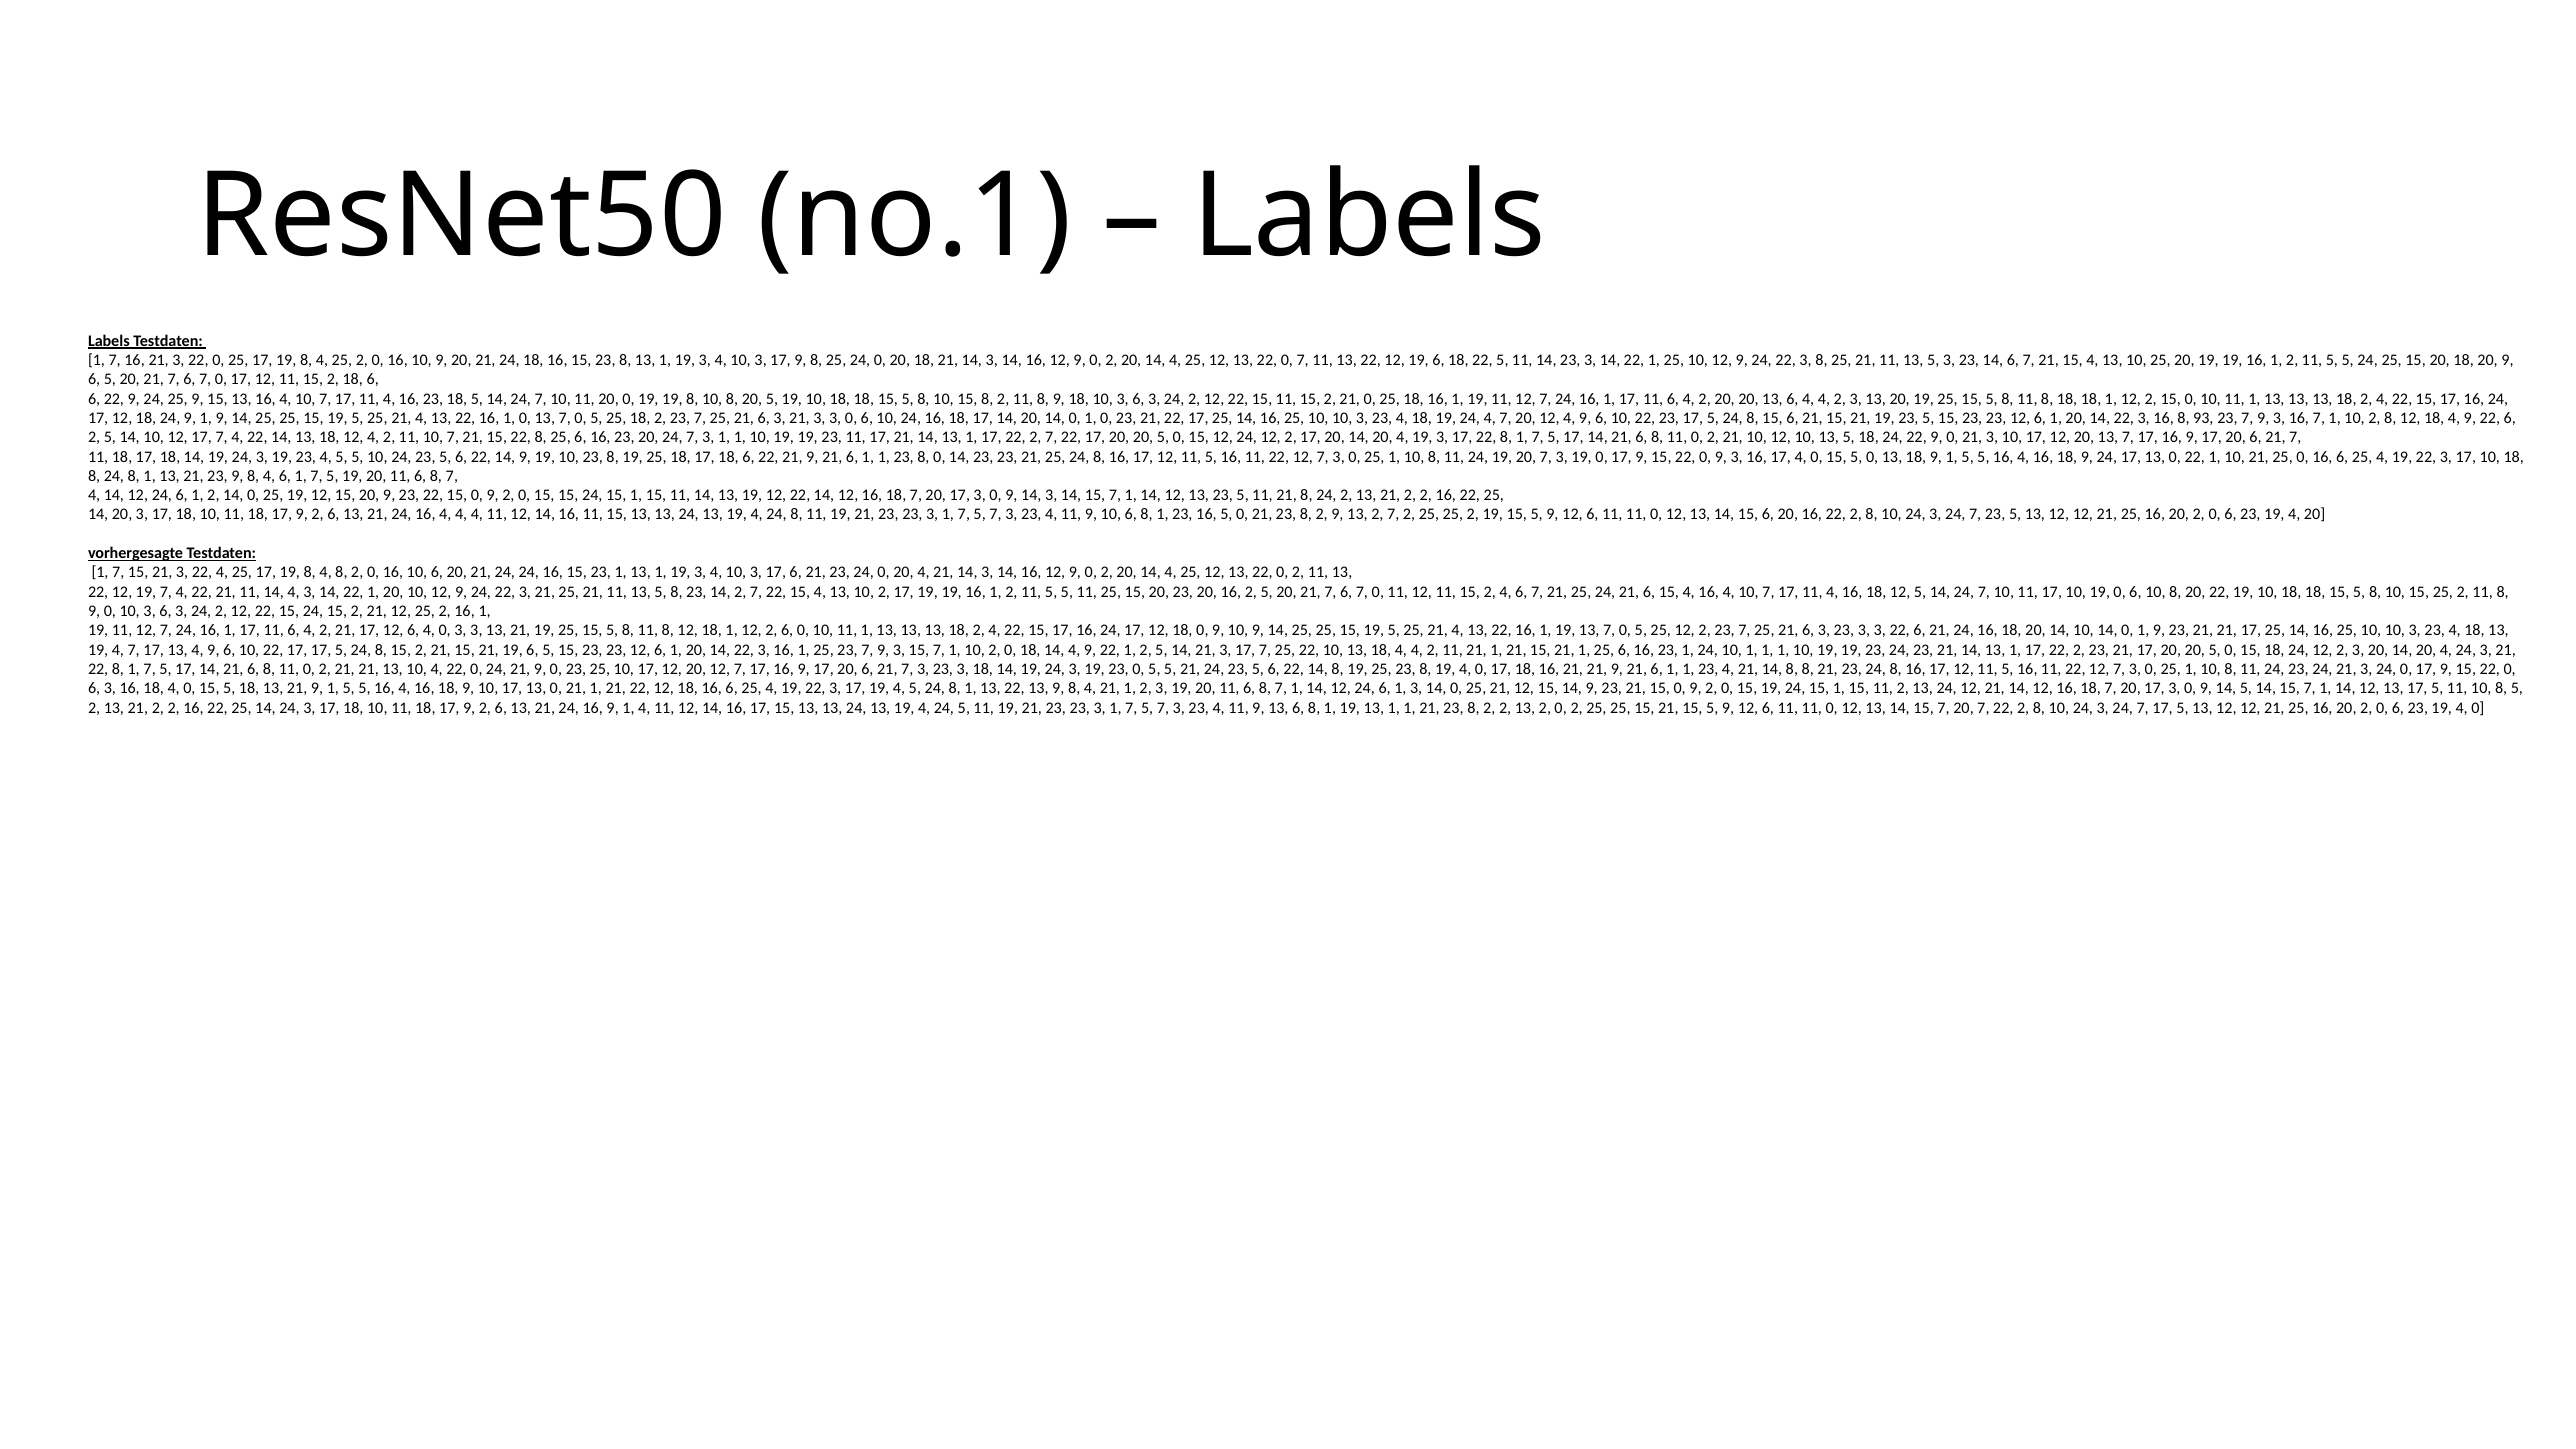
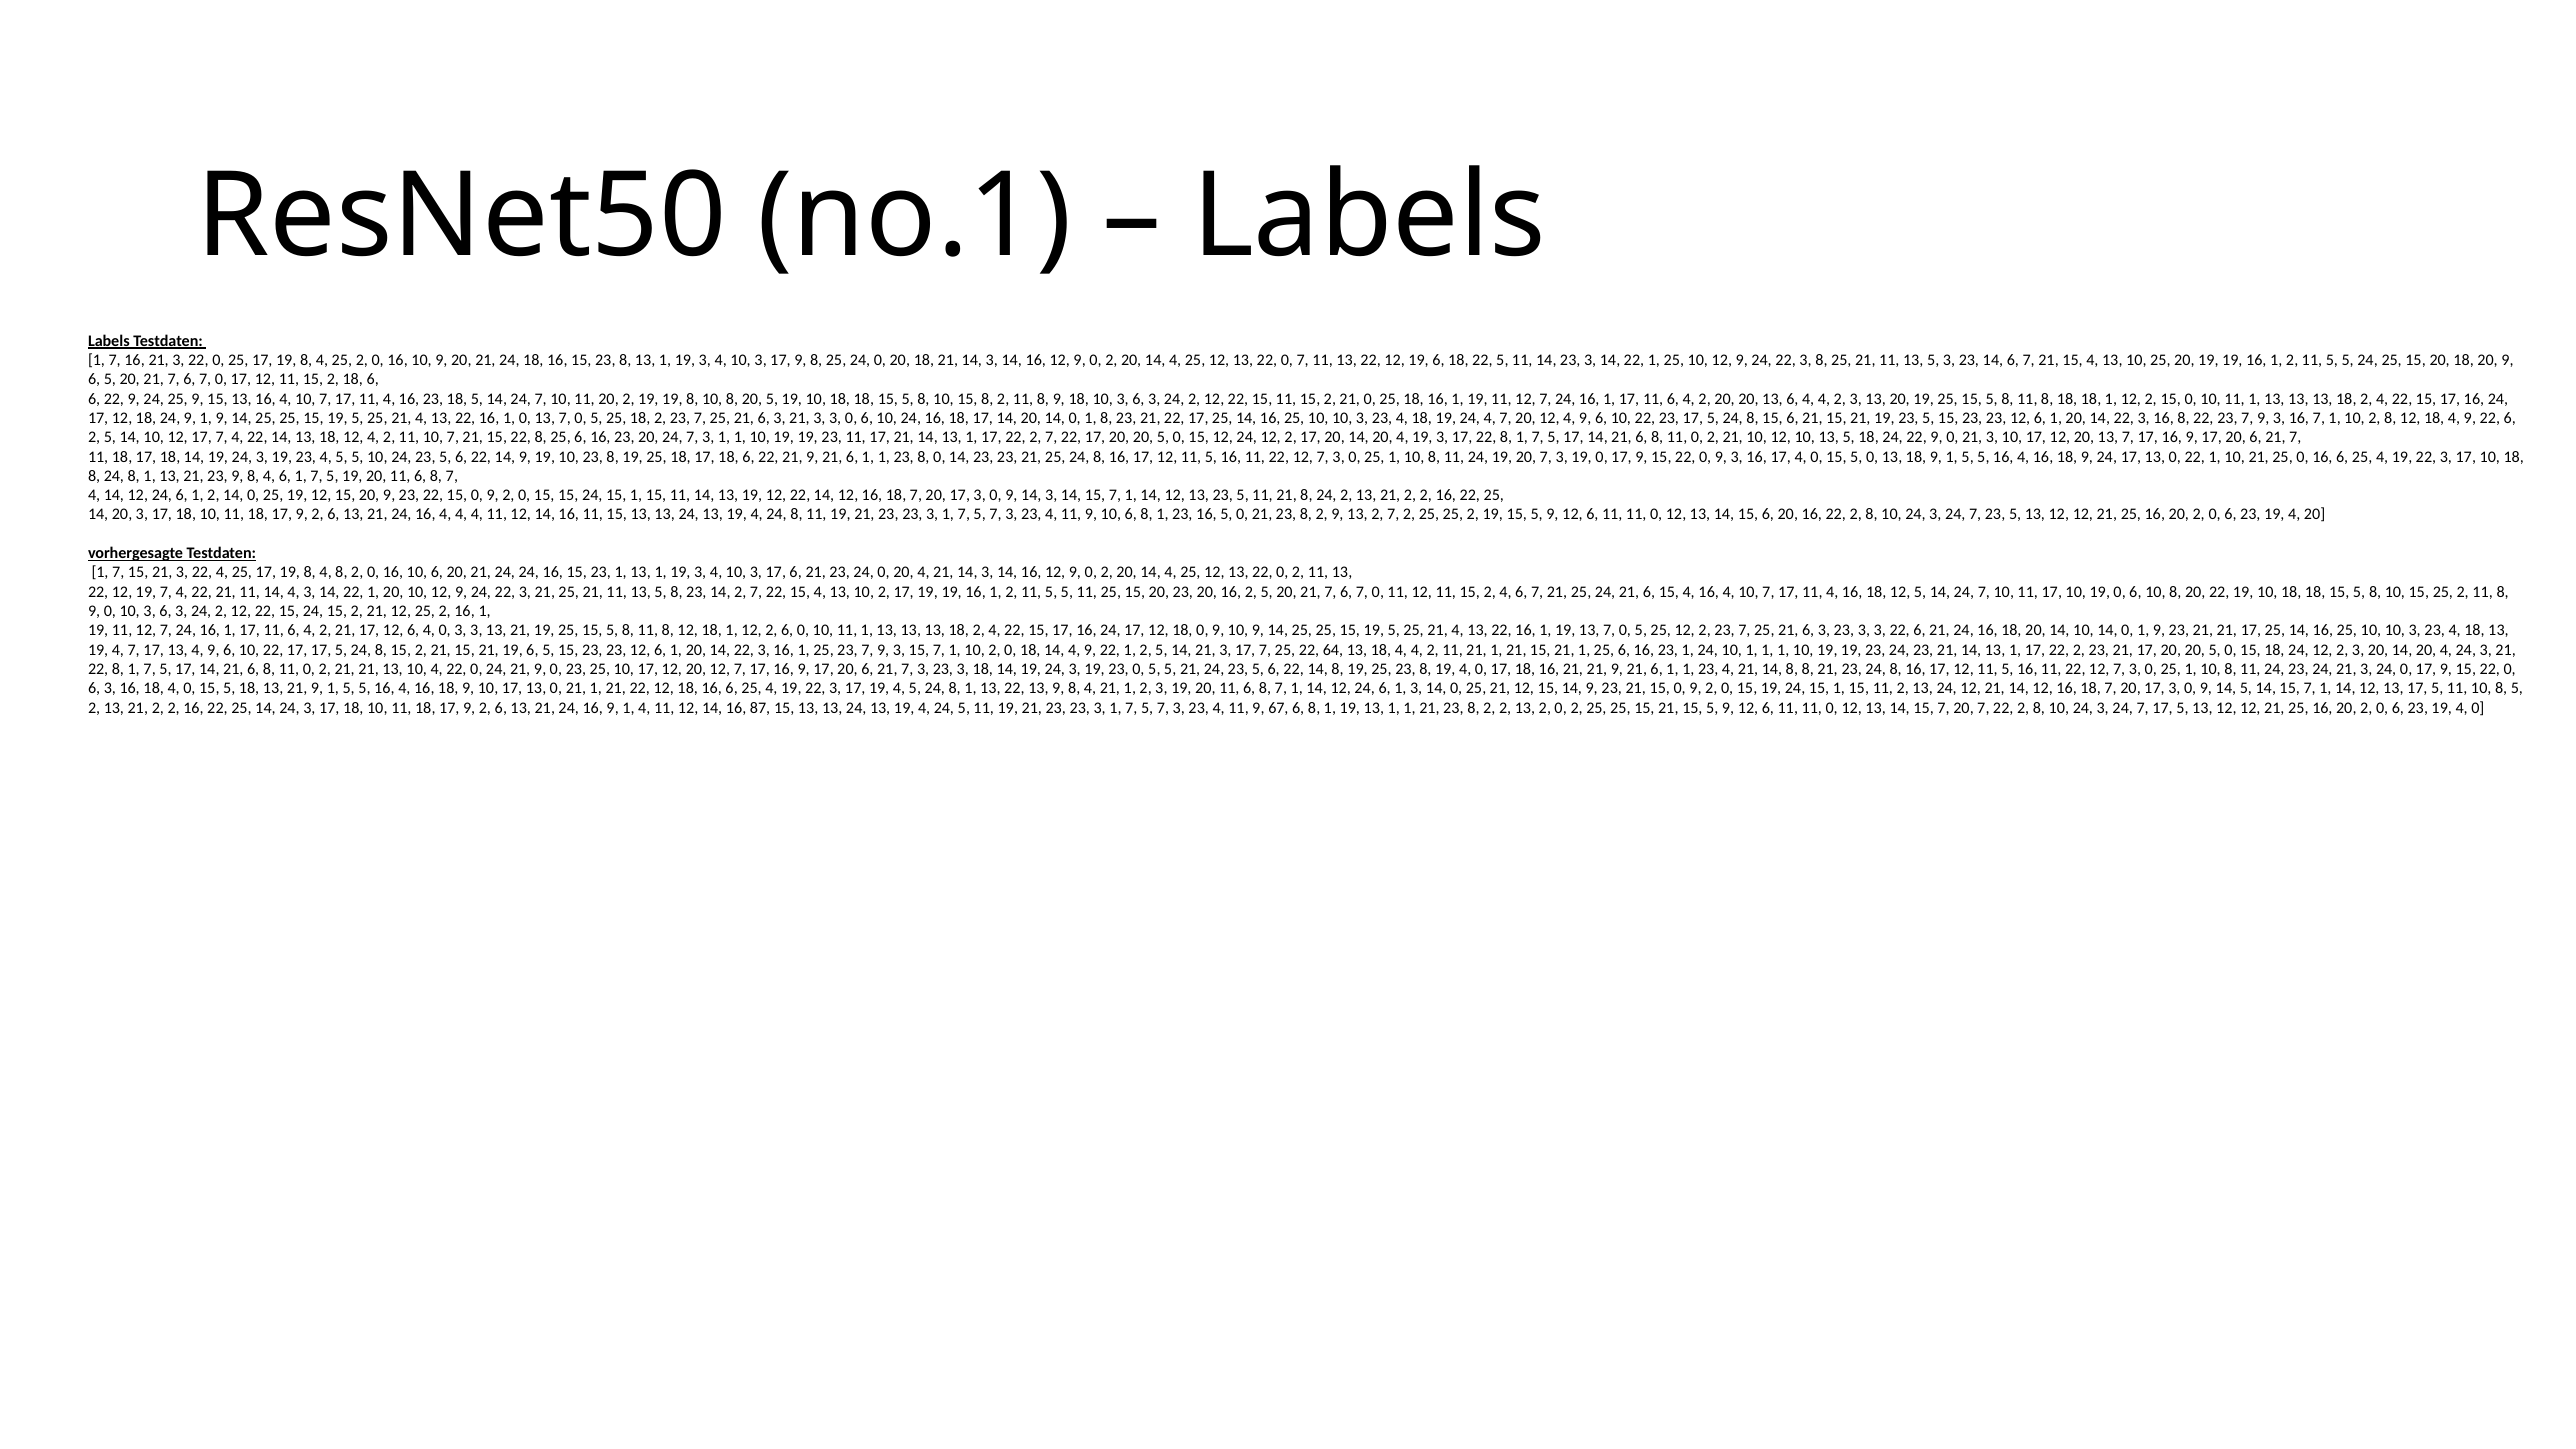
11 20 0: 0 -> 2
0 1 0: 0 -> 8
8 93: 93 -> 22
22 10: 10 -> 64
14 16 17: 17 -> 87
11 9 13: 13 -> 67
